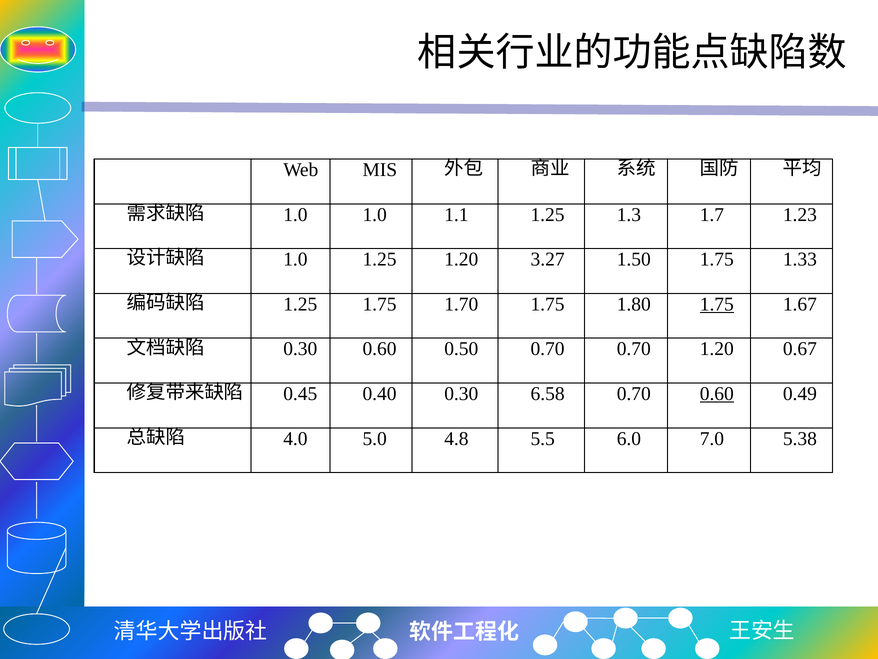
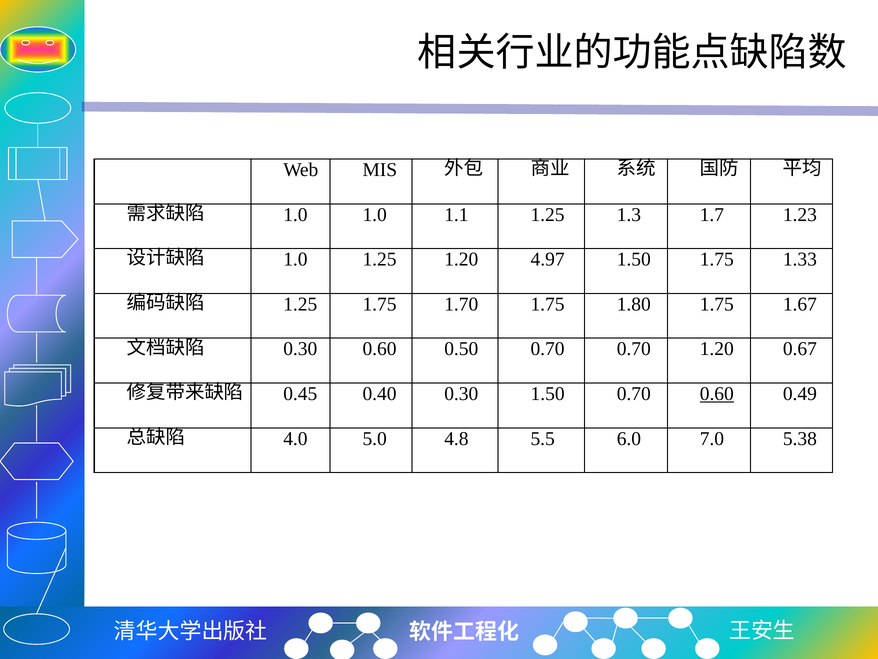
3.27: 3.27 -> 4.97
1.75 at (717, 304) underline: present -> none
0.30 6.58: 6.58 -> 1.50
